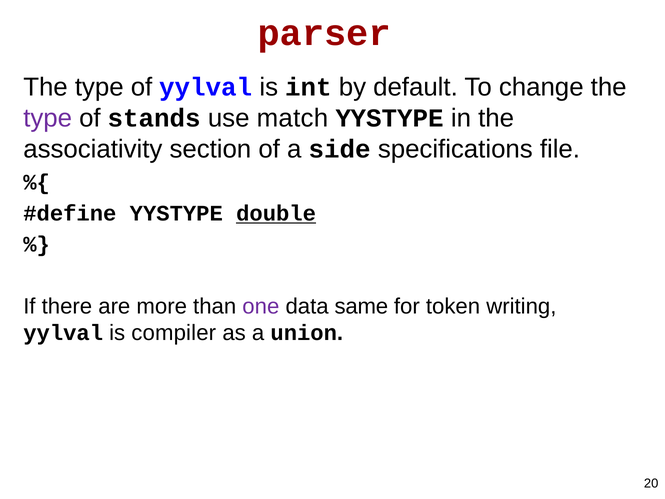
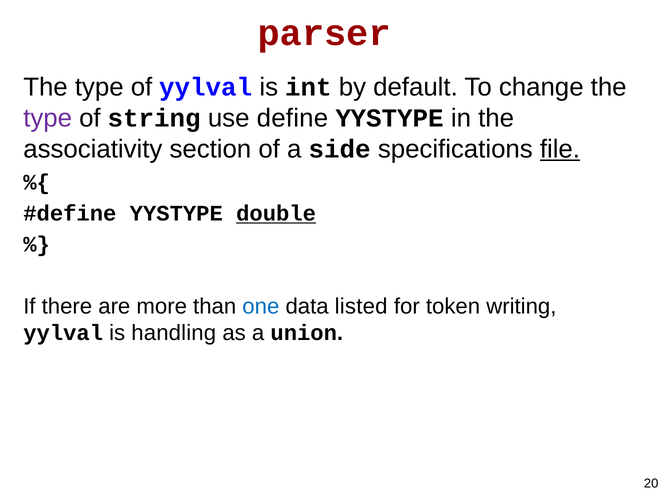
stands: stands -> string
match: match -> define
file underline: none -> present
one colour: purple -> blue
same: same -> listed
compiler: compiler -> handling
